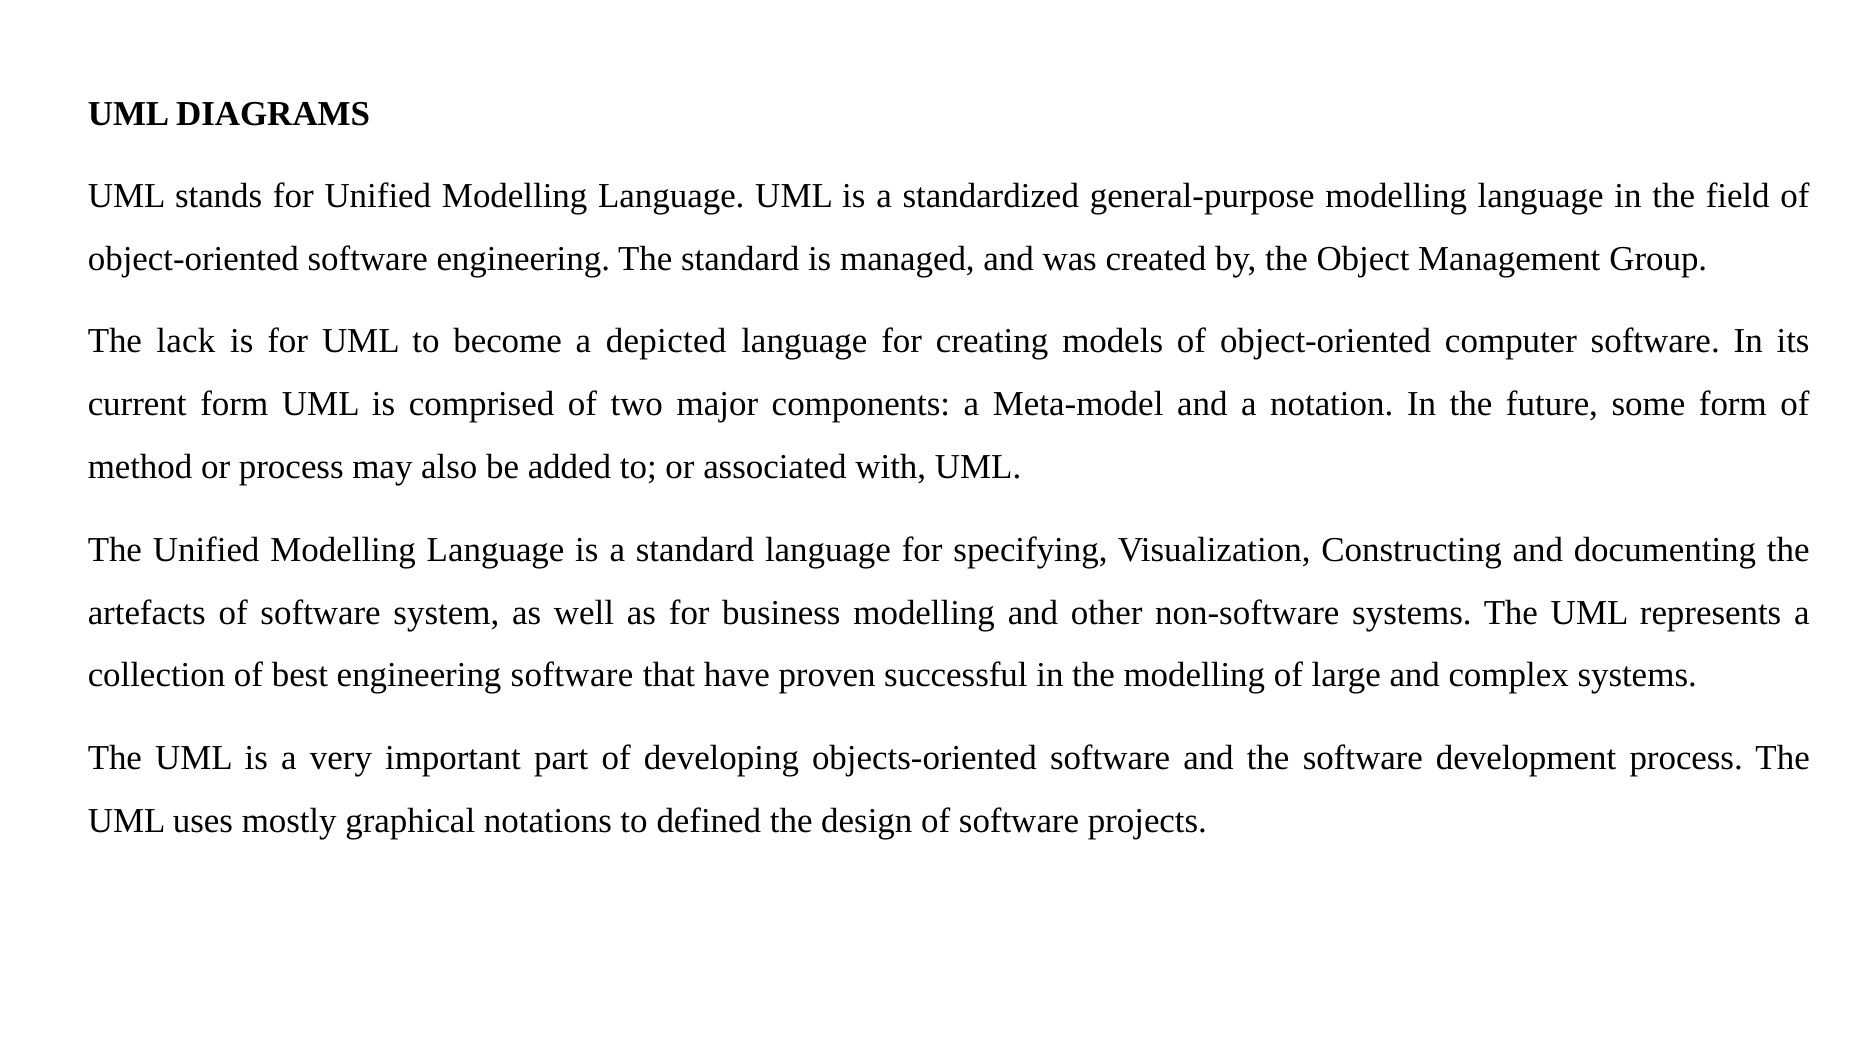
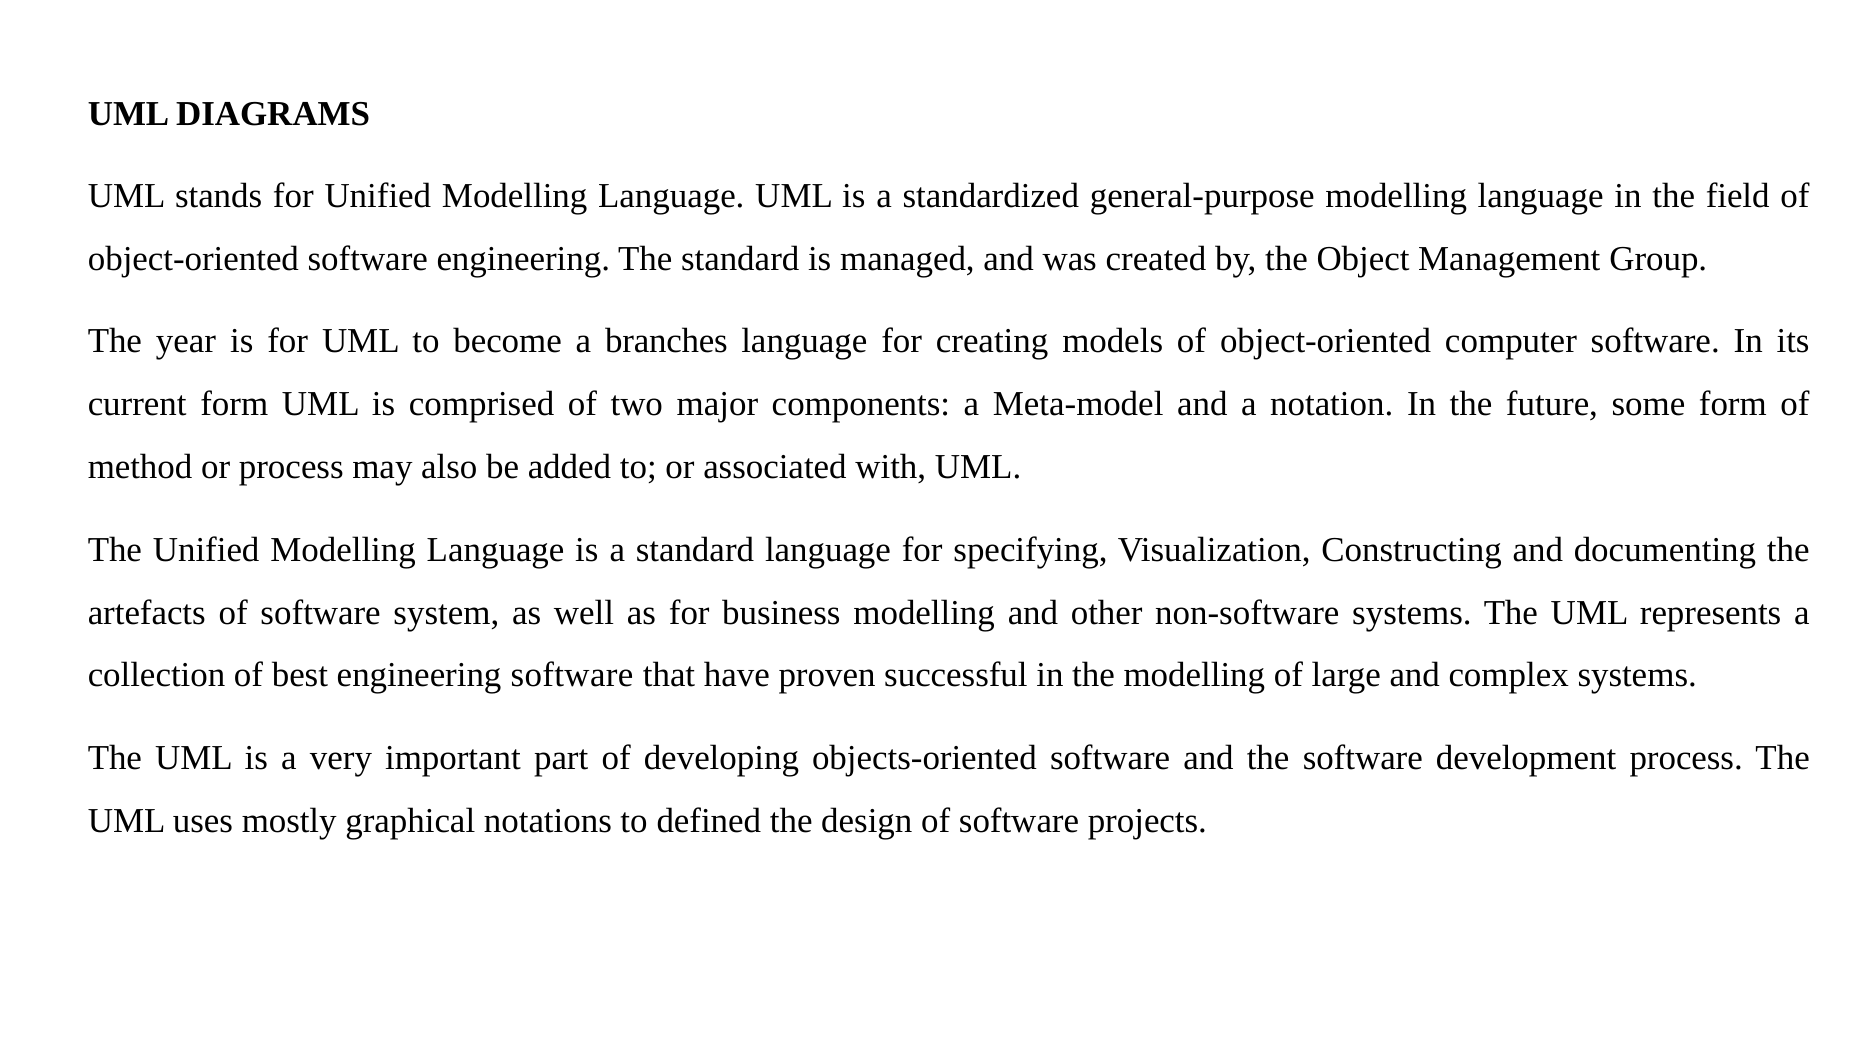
lack: lack -> year
depicted: depicted -> branches
